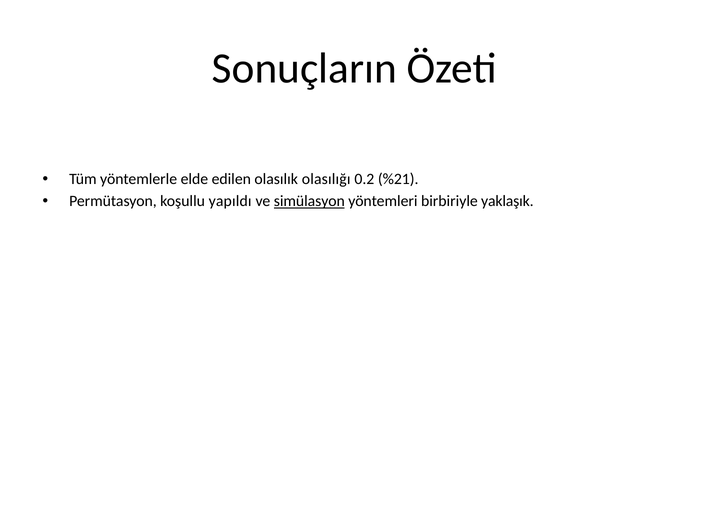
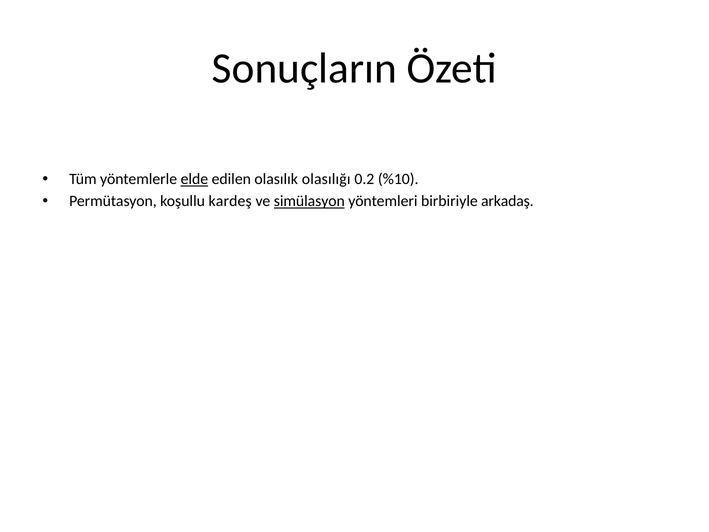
elde underline: none -> present
%21: %21 -> %10
yapıldı: yapıldı -> kardeş
yaklaşık: yaklaşık -> arkadaş
